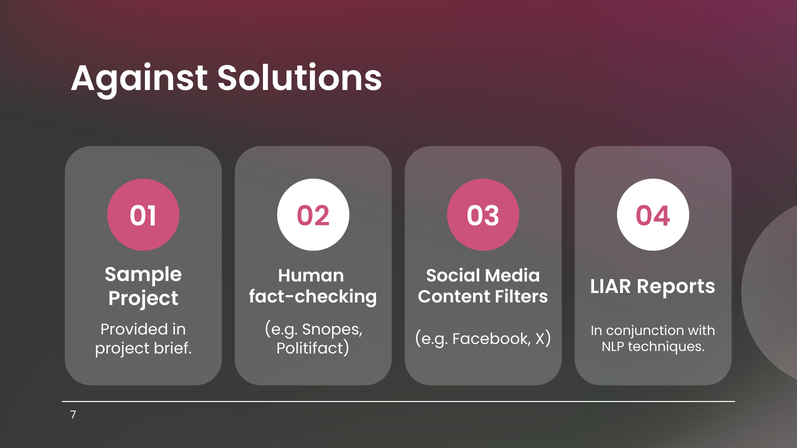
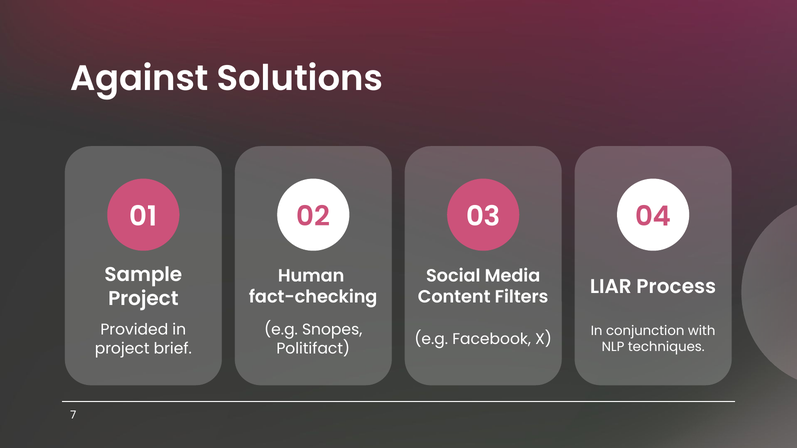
Reports: Reports -> Process
